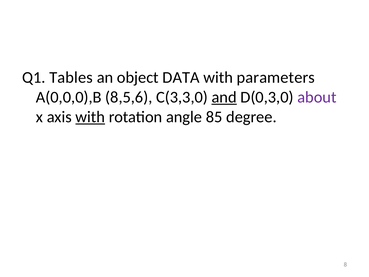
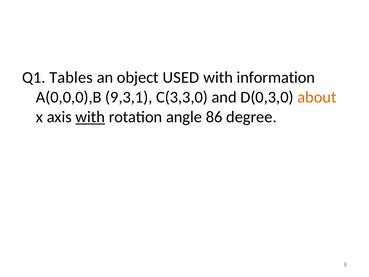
DATA: DATA -> USED
parameters: parameters -> information
8,5,6: 8,5,6 -> 9,3,1
and underline: present -> none
about colour: purple -> orange
85: 85 -> 86
